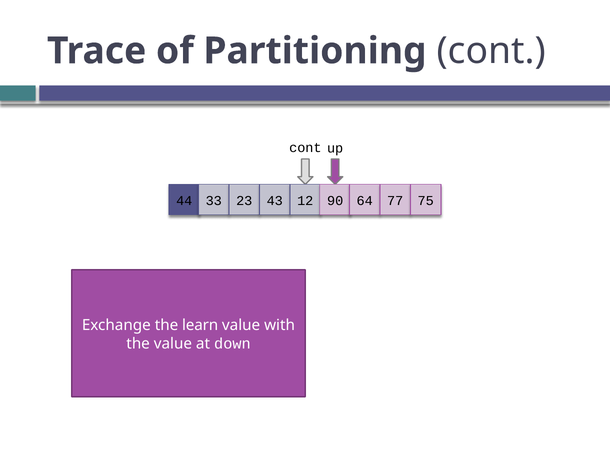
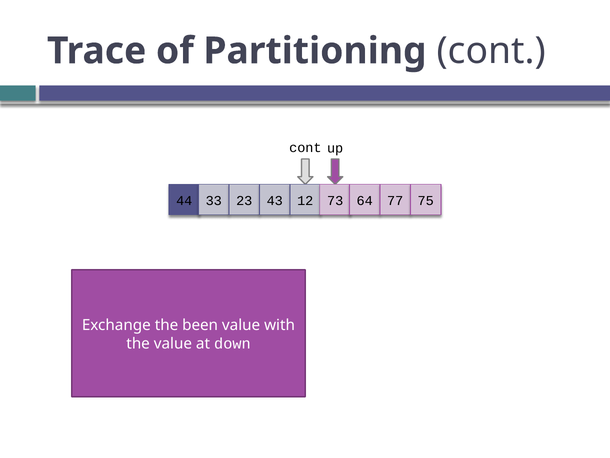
90: 90 -> 73
learn: learn -> been
